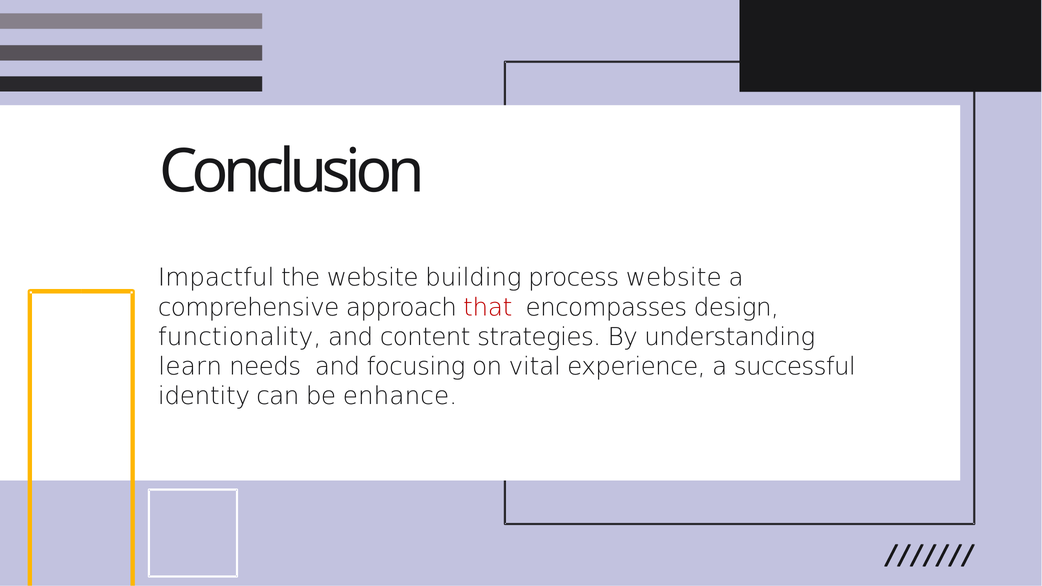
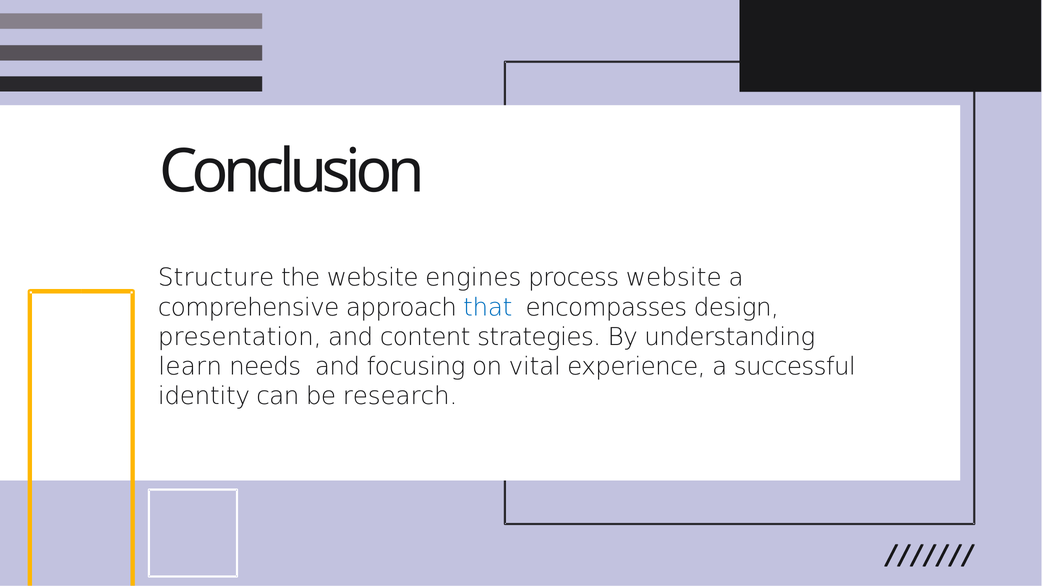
Impactful: Impactful -> Structure
building: building -> engines
that colour: red -> blue
functionality: functionality -> presentation
enhance: enhance -> research
